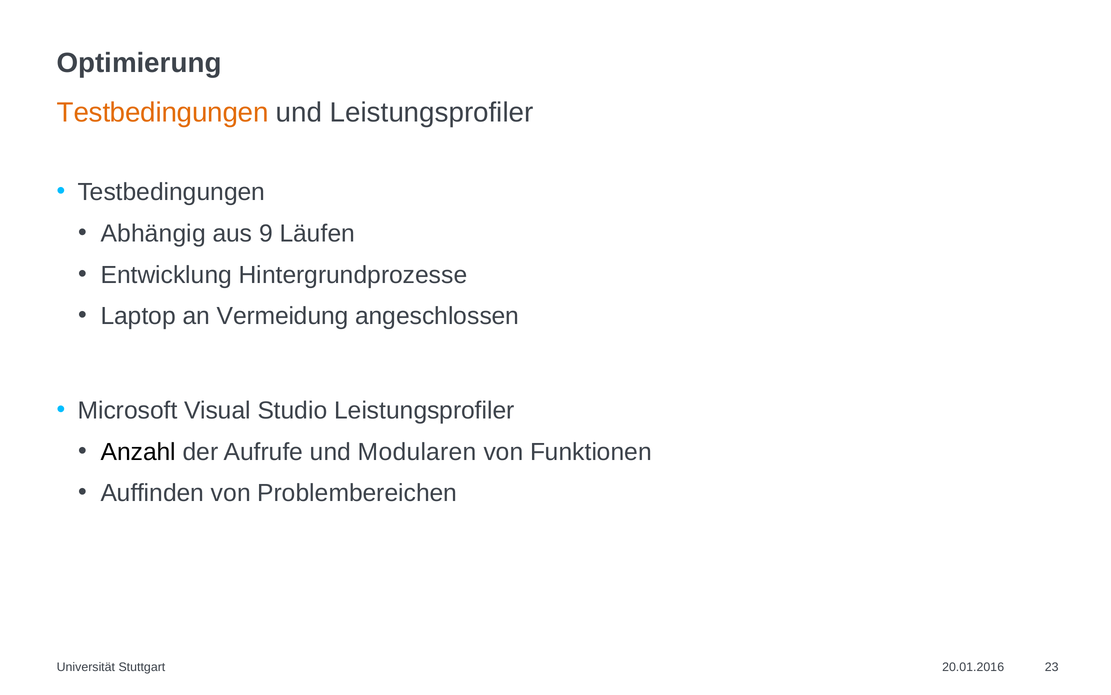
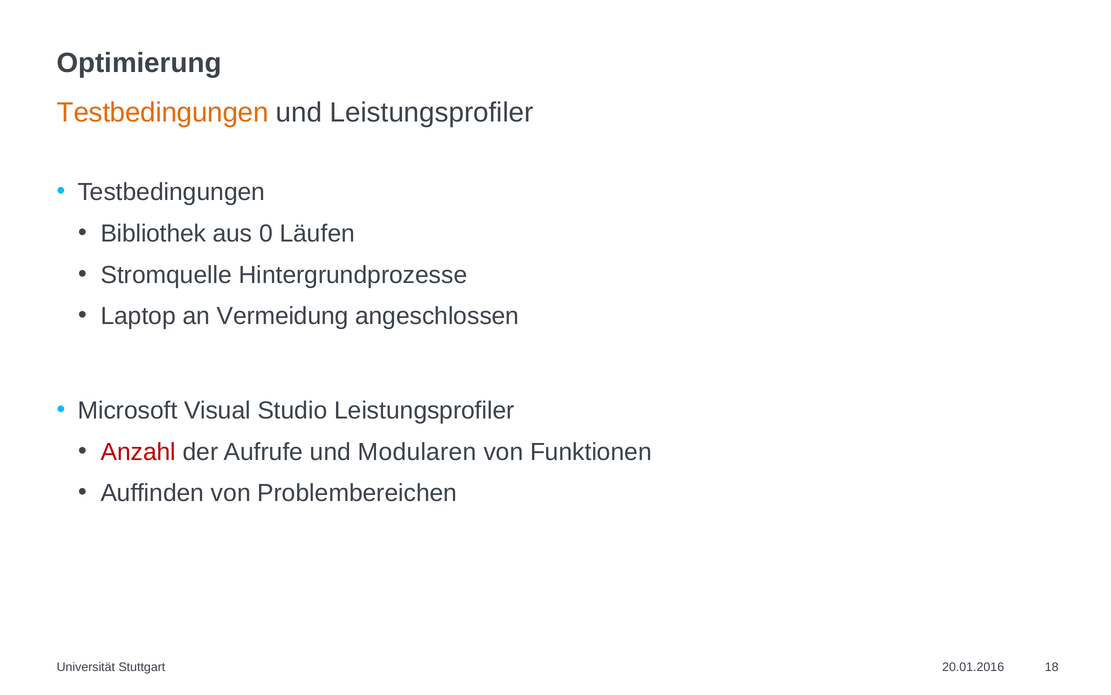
Abhängig: Abhängig -> Bibliothek
9: 9 -> 0
Entwicklung: Entwicklung -> Stromquelle
Anzahl colour: black -> red
23: 23 -> 18
